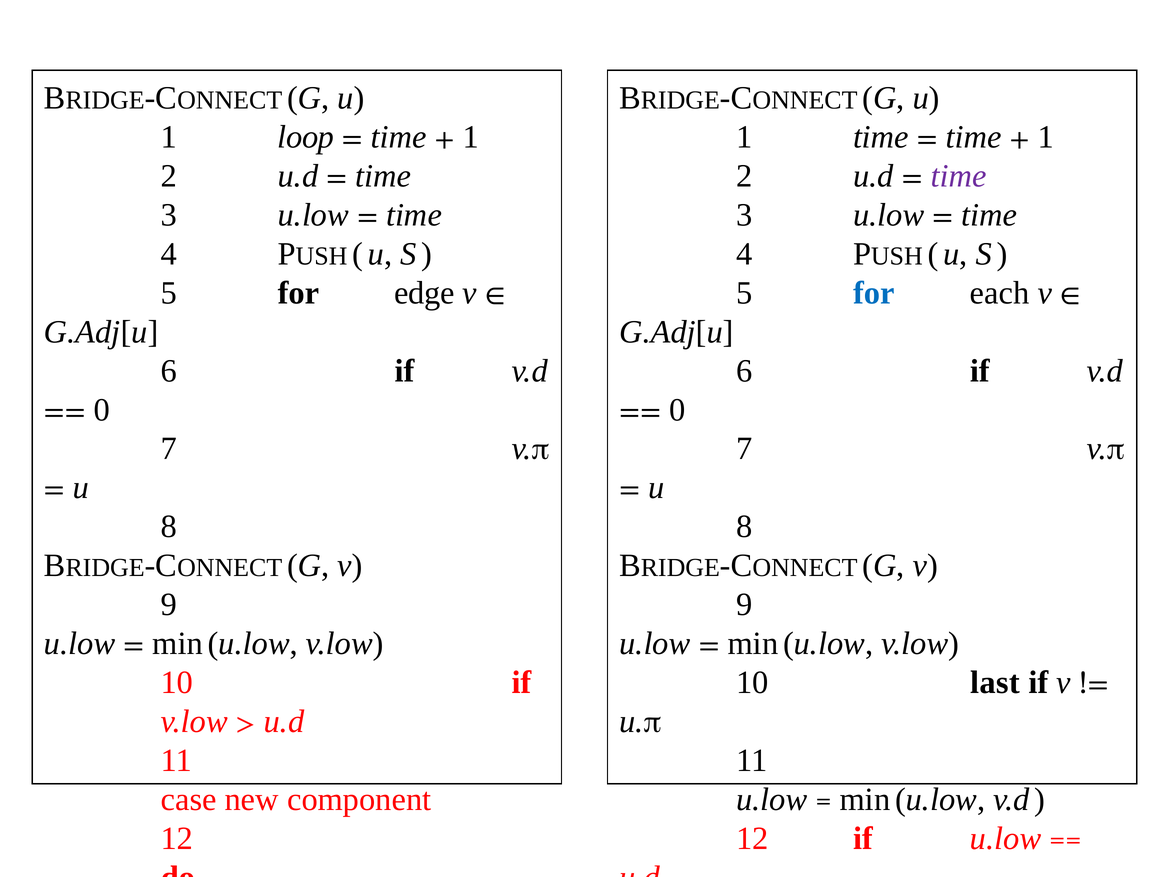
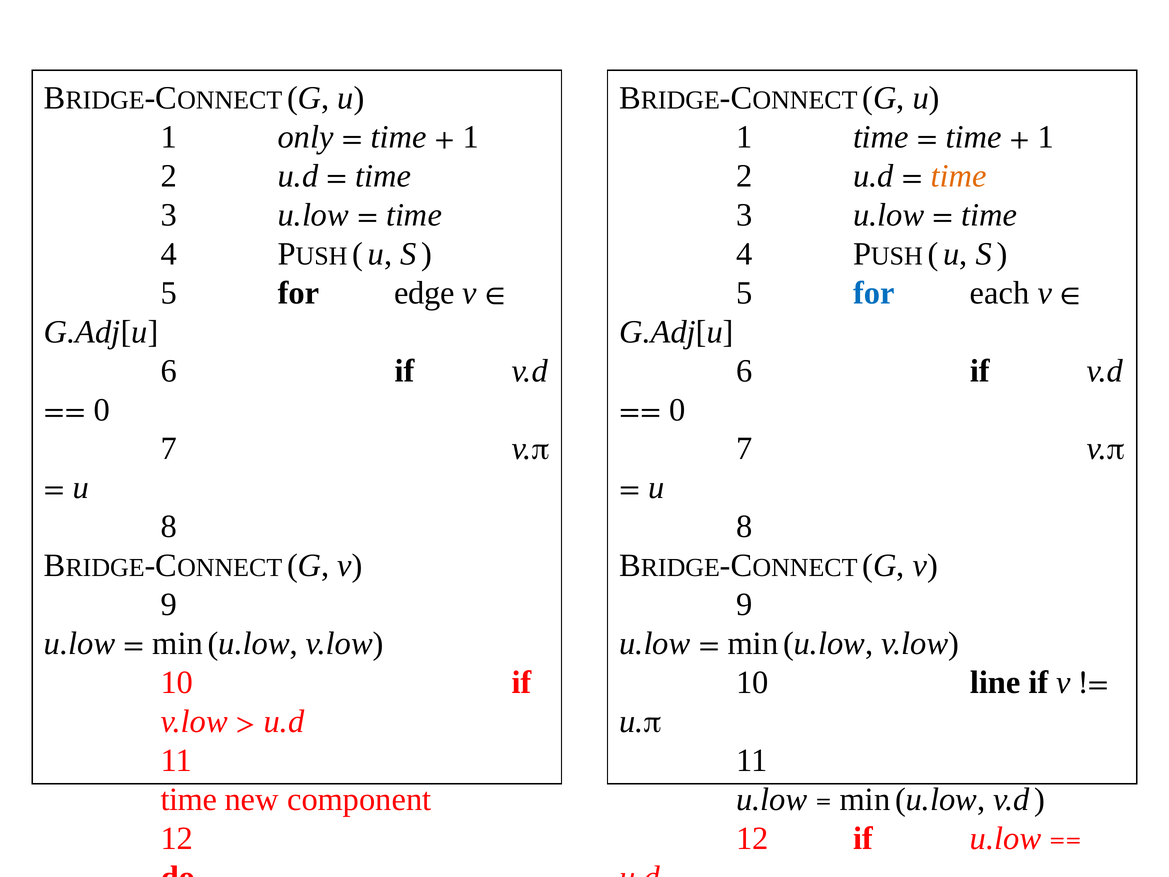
loop: loop -> only
time at (959, 176) colour: purple -> orange
last: last -> line
case at (189, 799): case -> time
